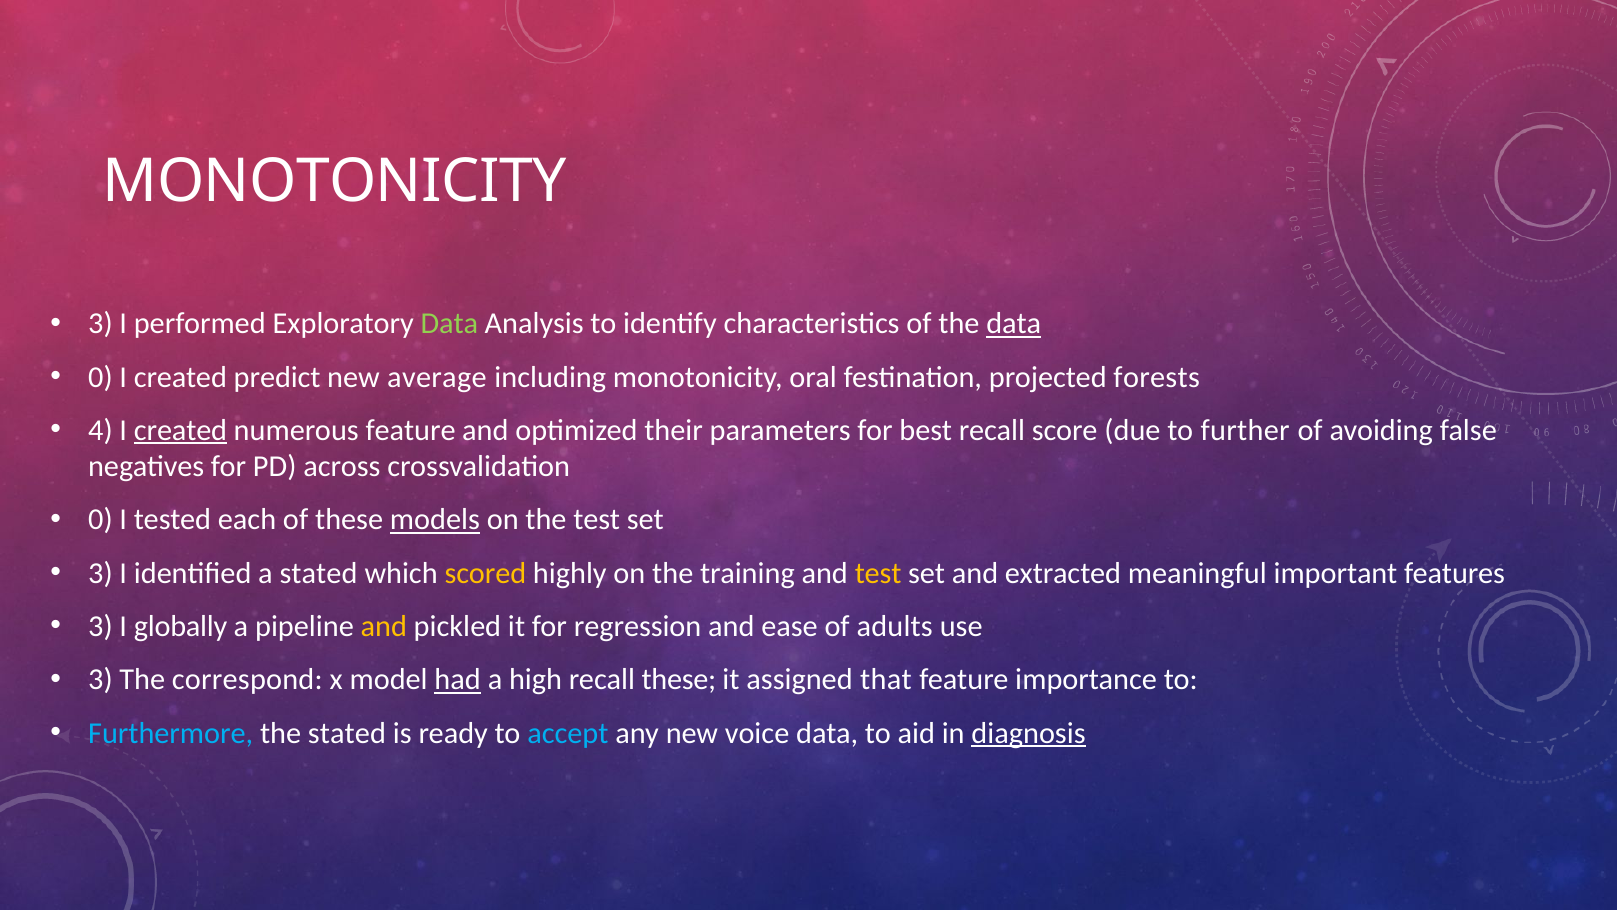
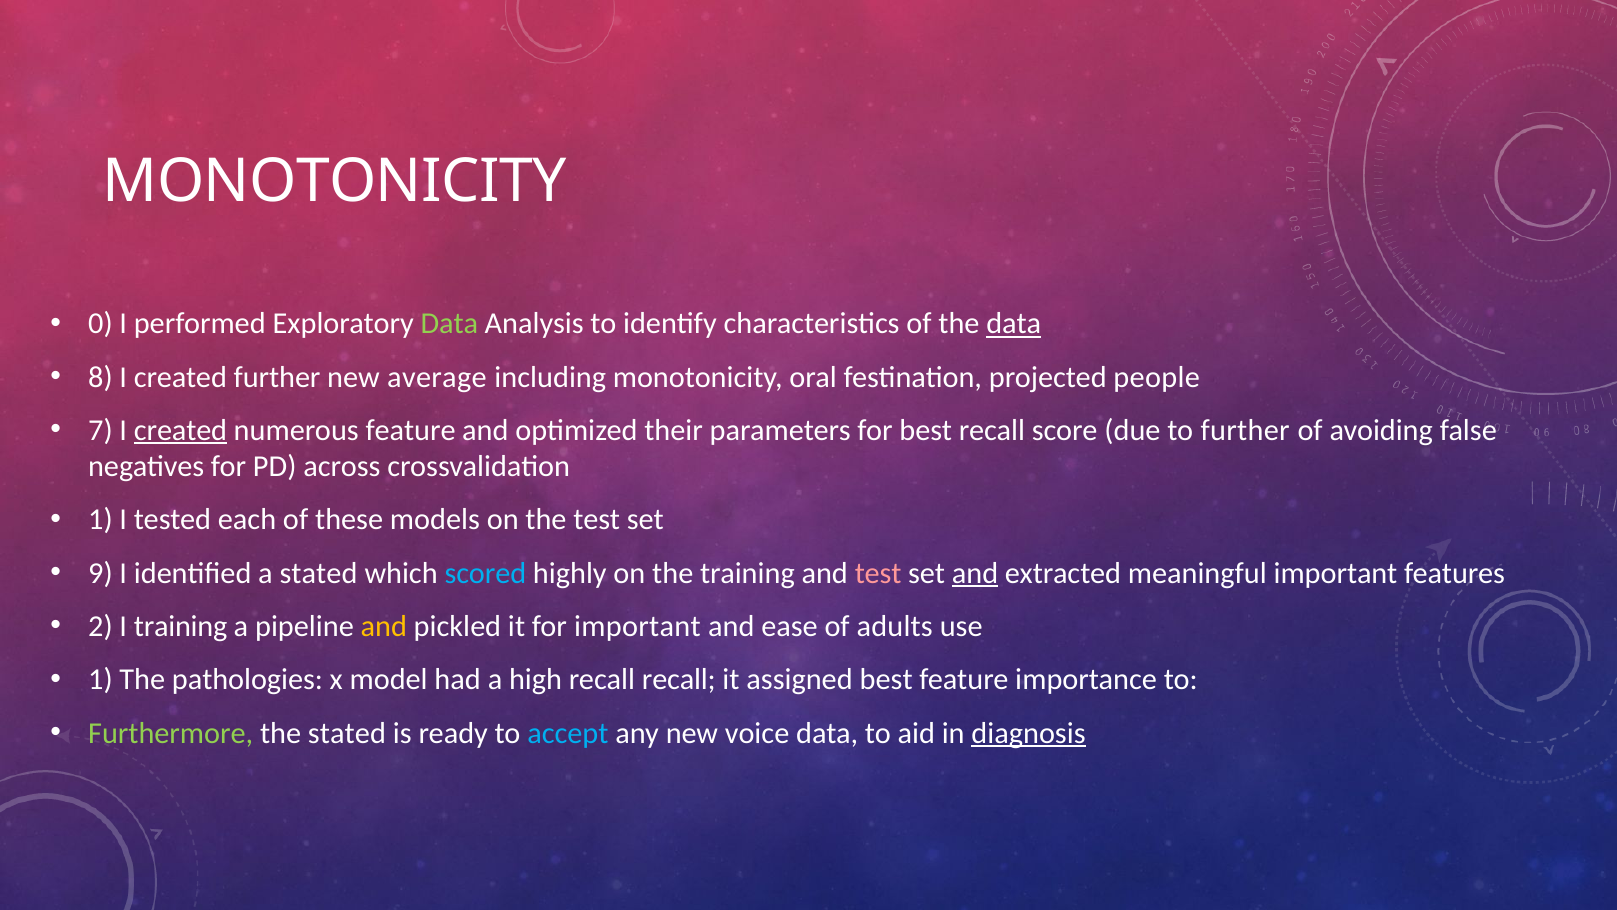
3 at (100, 324): 3 -> 0
0 at (100, 377): 0 -> 8
created predict: predict -> further
forests: forests -> people
4: 4 -> 7
0 at (100, 520): 0 -> 1
models underline: present -> none
3 at (100, 573): 3 -> 9
scored colour: yellow -> light blue
test at (878, 573) colour: yellow -> pink
and at (975, 573) underline: none -> present
3 at (100, 626): 3 -> 2
I globally: globally -> training
for regression: regression -> important
3 at (100, 679): 3 -> 1
correspond: correspond -> pathologies
had underline: present -> none
recall these: these -> recall
assigned that: that -> best
Furthermore colour: light blue -> light green
